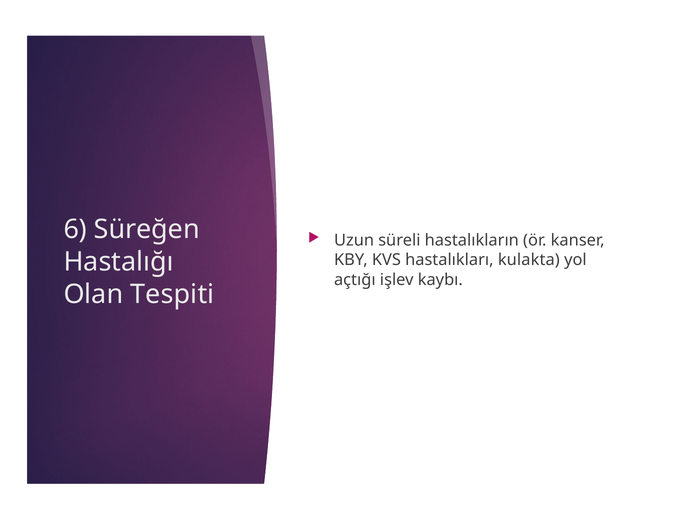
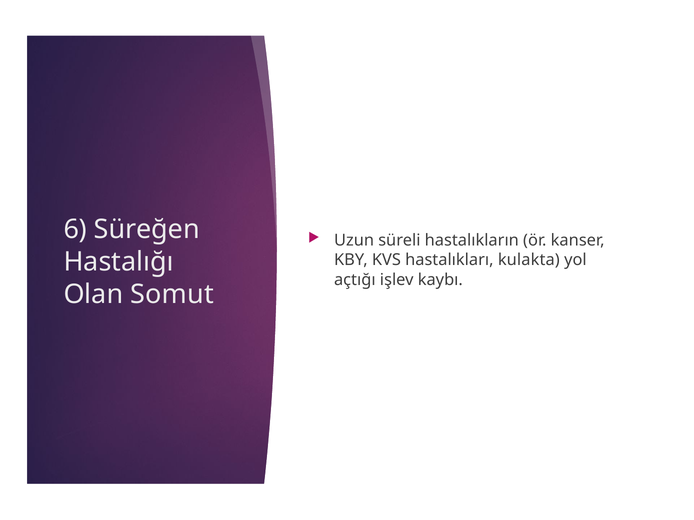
Tespiti: Tespiti -> Somut
